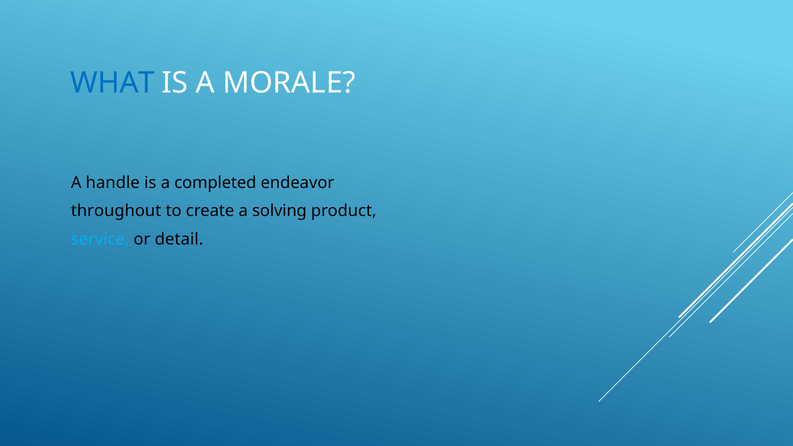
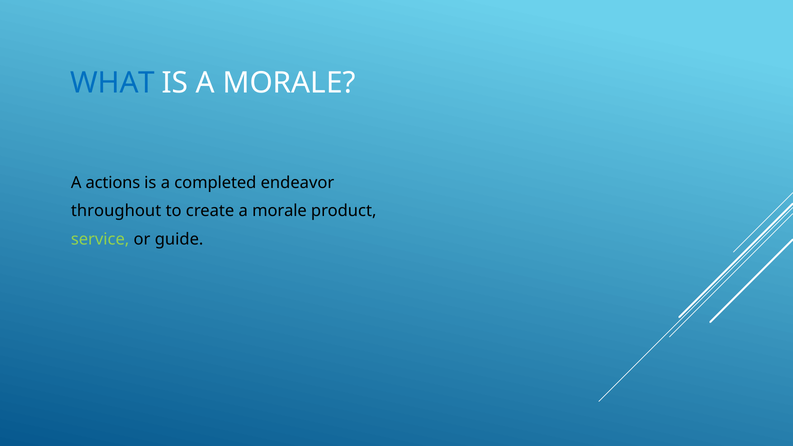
handle: handle -> actions
create a solving: solving -> morale
service colour: light blue -> light green
detail: detail -> guide
